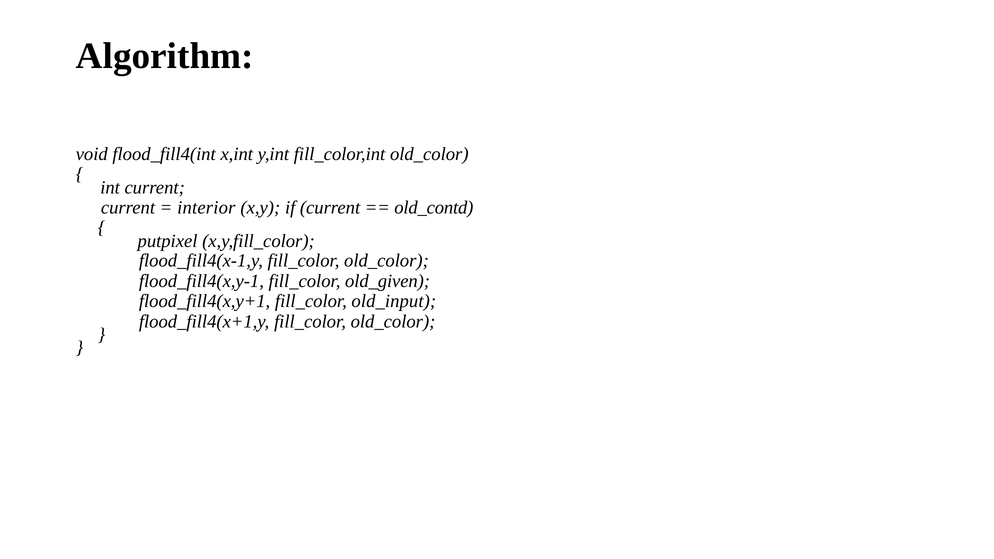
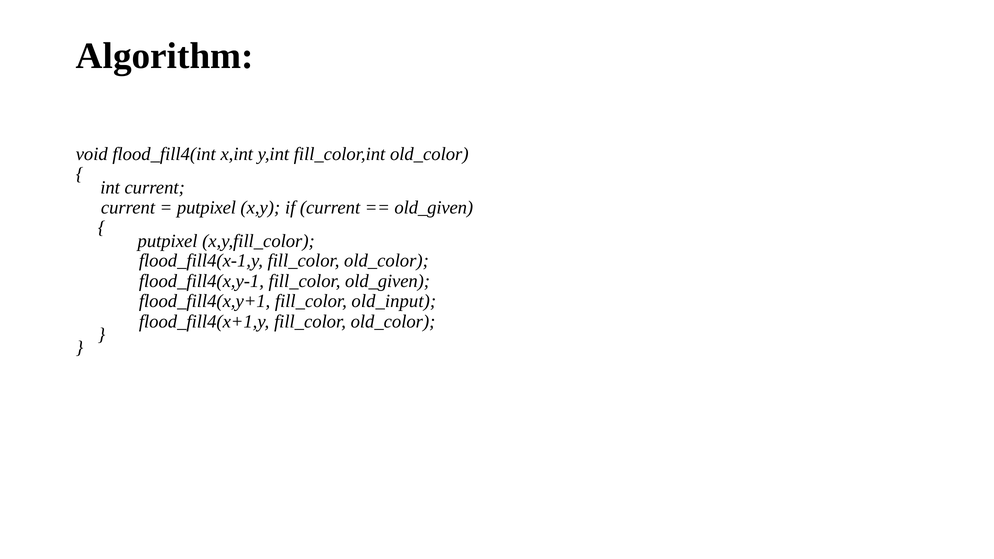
interior at (206, 207): interior -> putpixel
old_contd at (434, 207): old_contd -> old_given
